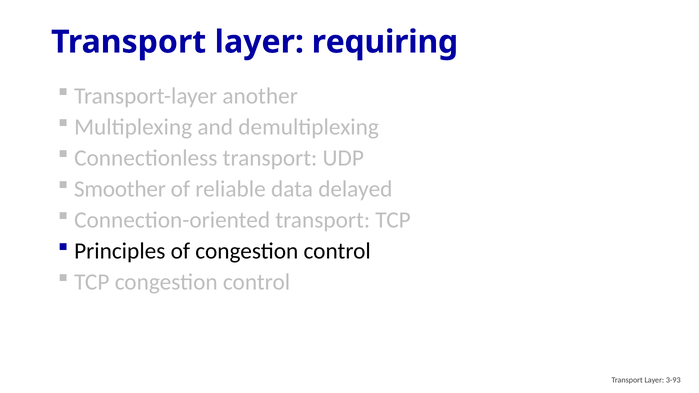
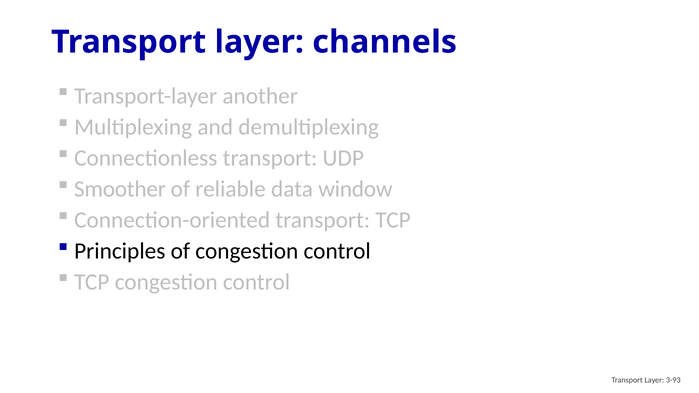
requiring: requiring -> channels
delayed: delayed -> window
